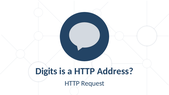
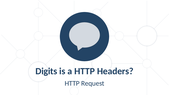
Address: Address -> Headers
